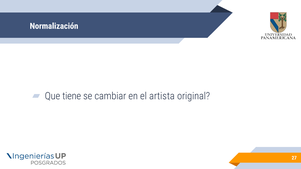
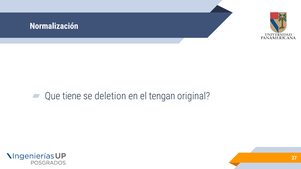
cambiar: cambiar -> deletion
artista: artista -> tengan
